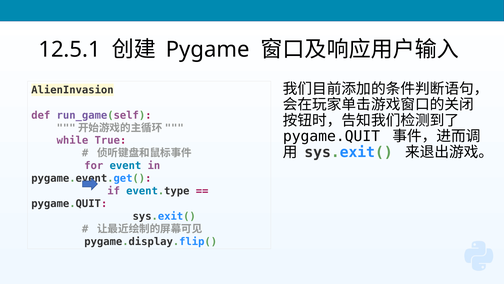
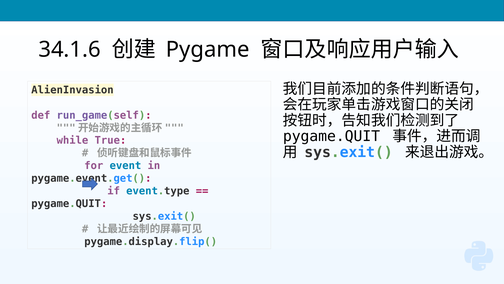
12.5.1: 12.5.1 -> 34.1.6
